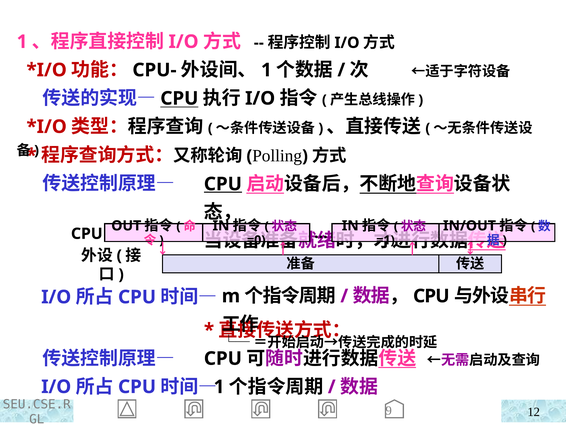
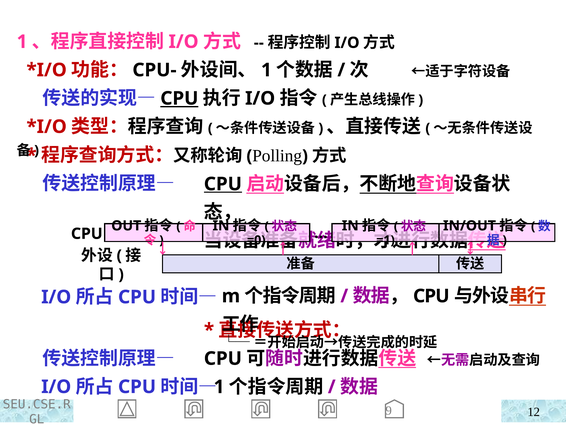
CPU at (179, 98) underline: none -> present
